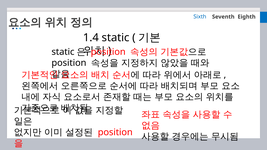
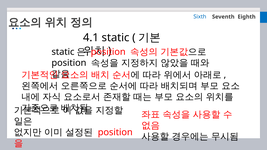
1.4: 1.4 -> 4.1
